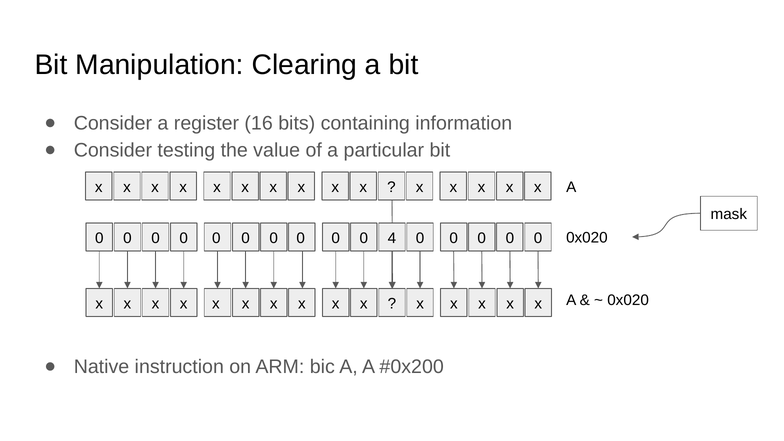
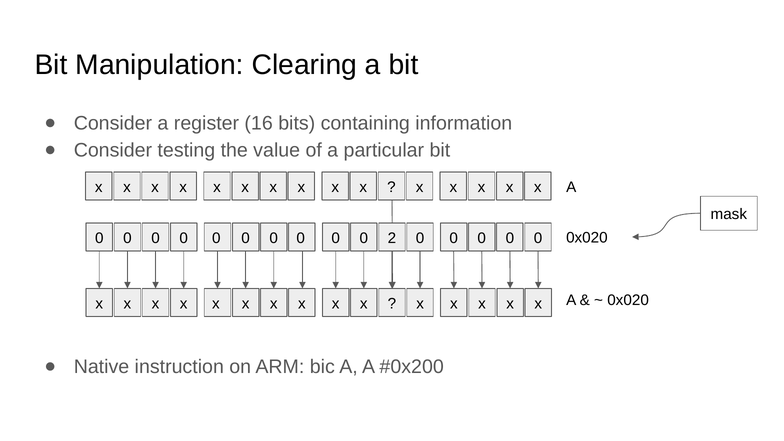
4: 4 -> 2
